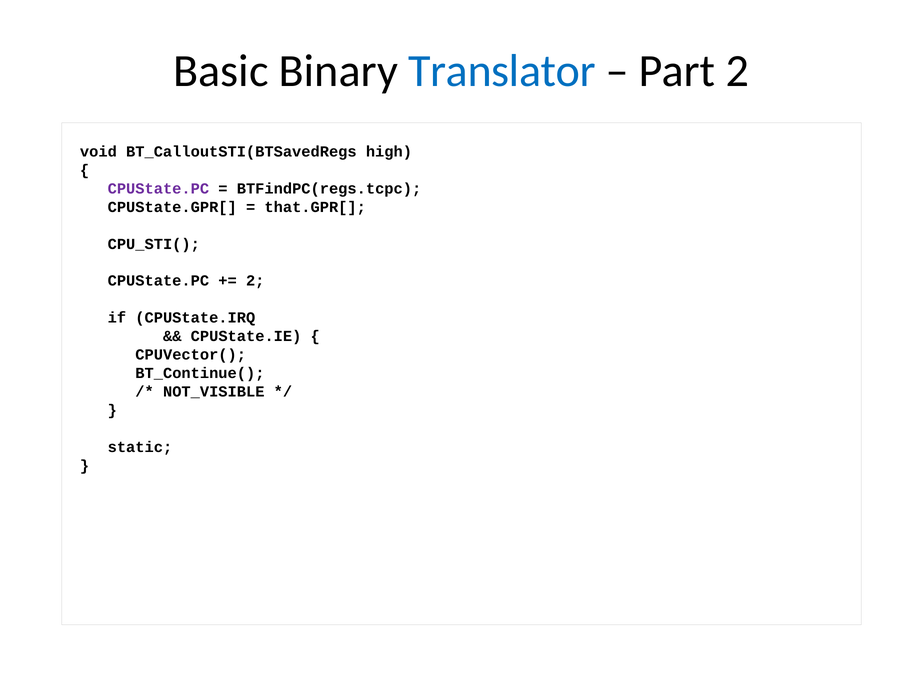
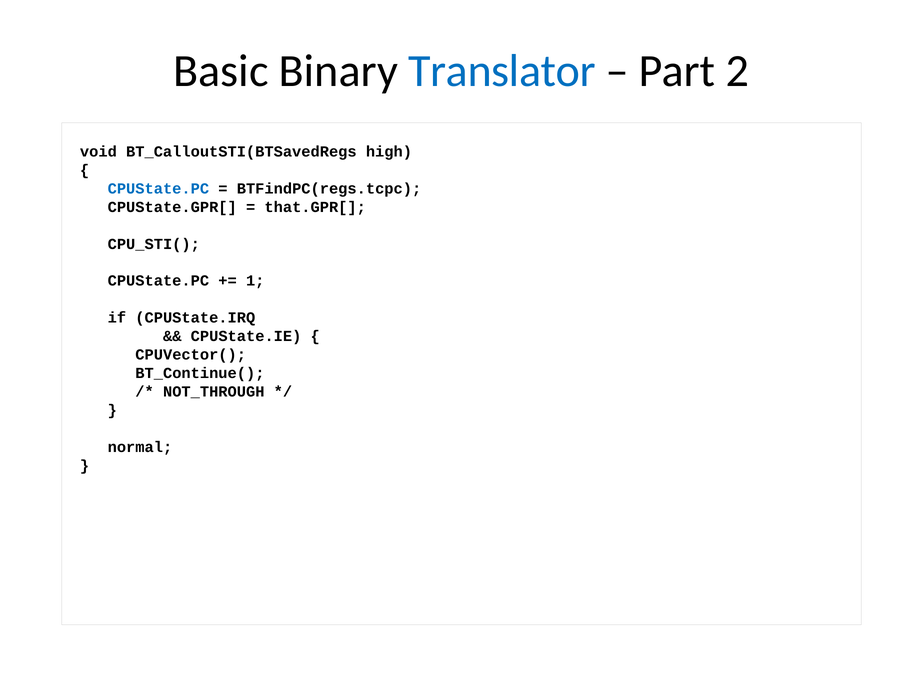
CPUState.PC at (158, 189) colour: purple -> blue
2 at (255, 281): 2 -> 1
NOT_VISIBLE: NOT_VISIBLE -> NOT_THROUGH
static: static -> normal
